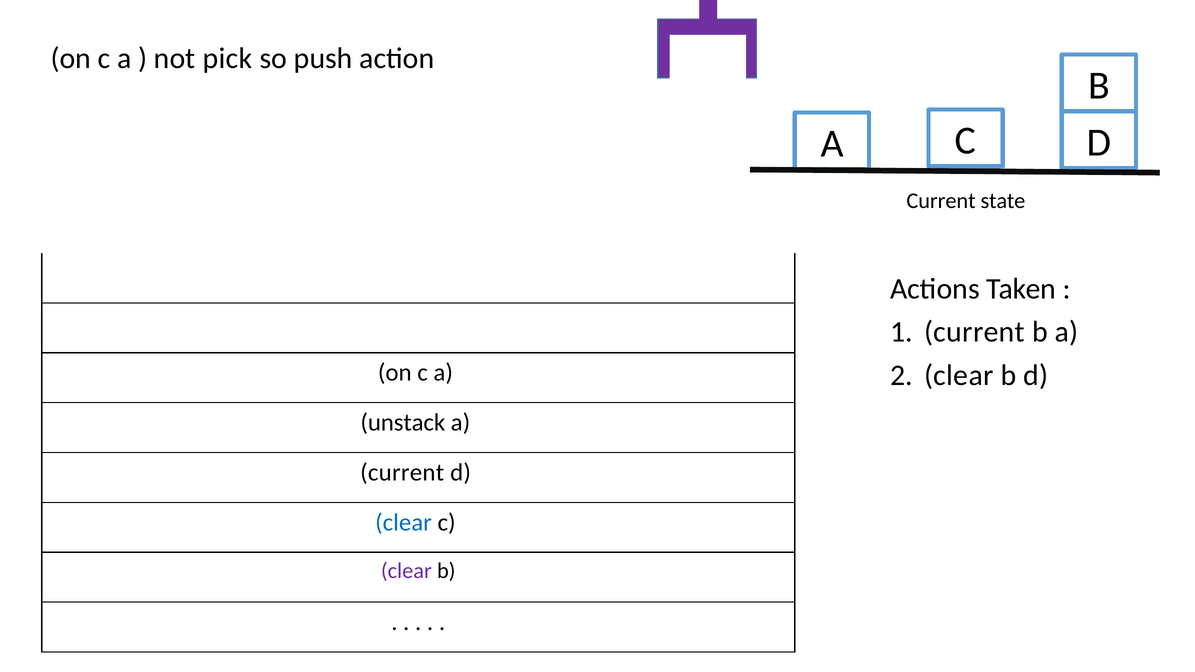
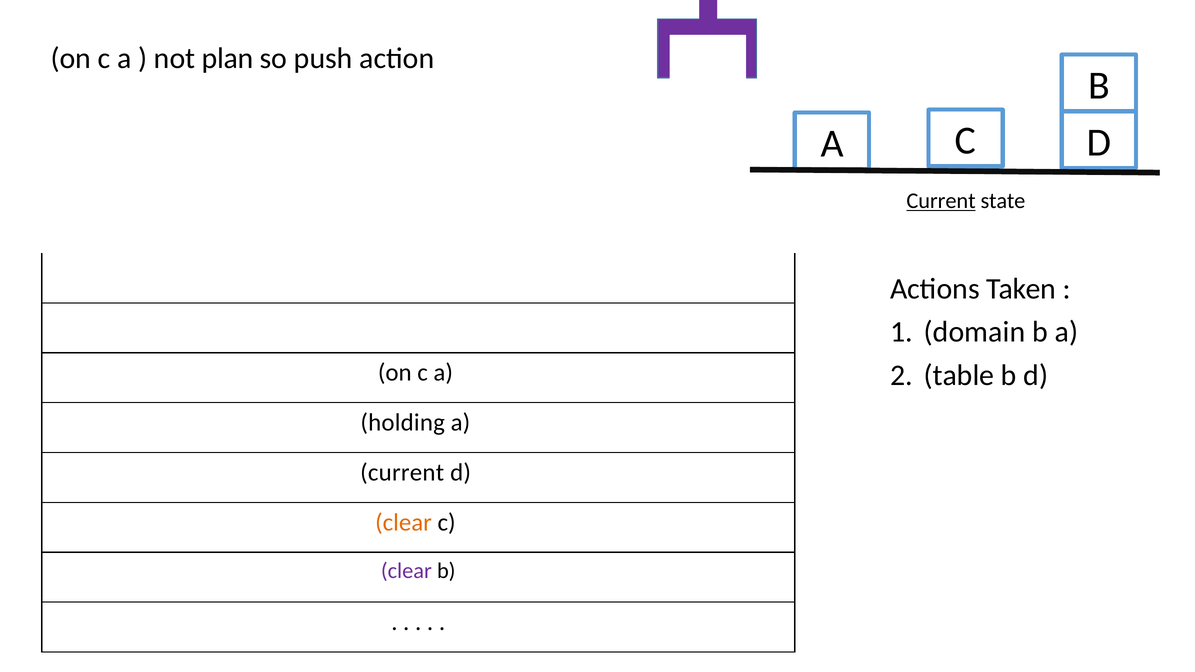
pick: pick -> plan
Current at (941, 201) underline: none -> present
current at (974, 332): current -> domain
clear at (959, 376): clear -> table
unstack: unstack -> holding
clear at (404, 523) colour: blue -> orange
